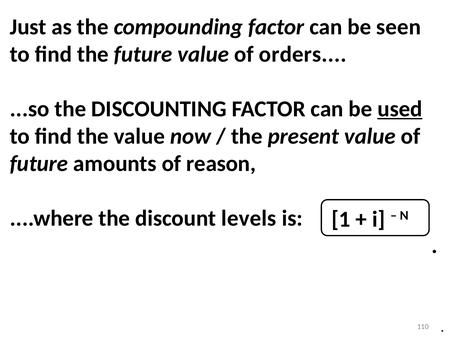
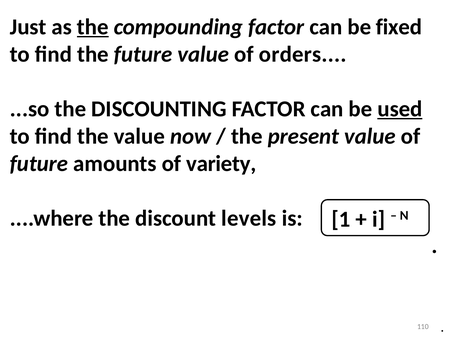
the at (93, 27) underline: none -> present
seen: seen -> fixed
reason: reason -> variety
